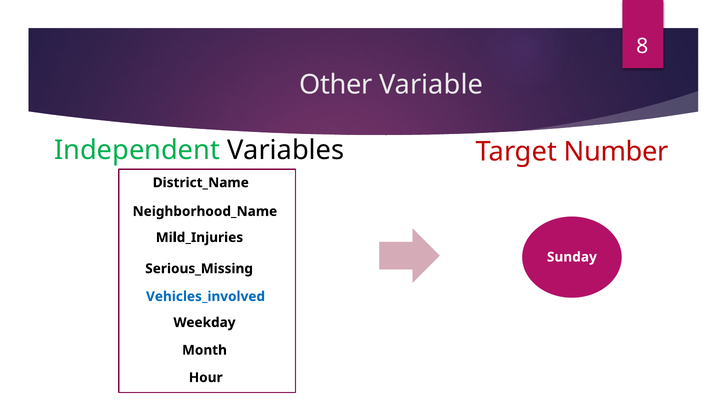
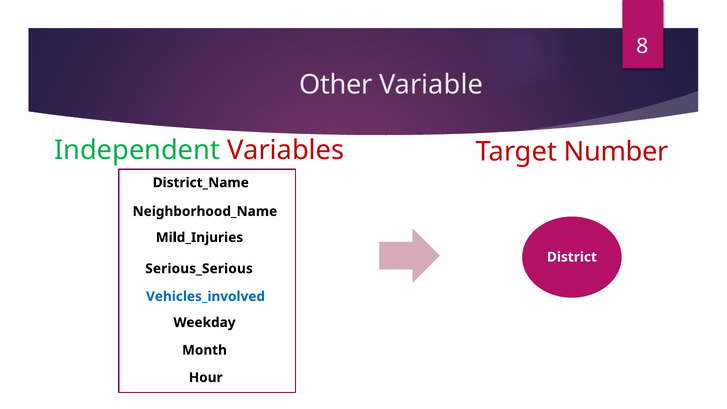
Variables colour: black -> red
Sunday: Sunday -> District
Serious_Missing: Serious_Missing -> Serious_Serious
